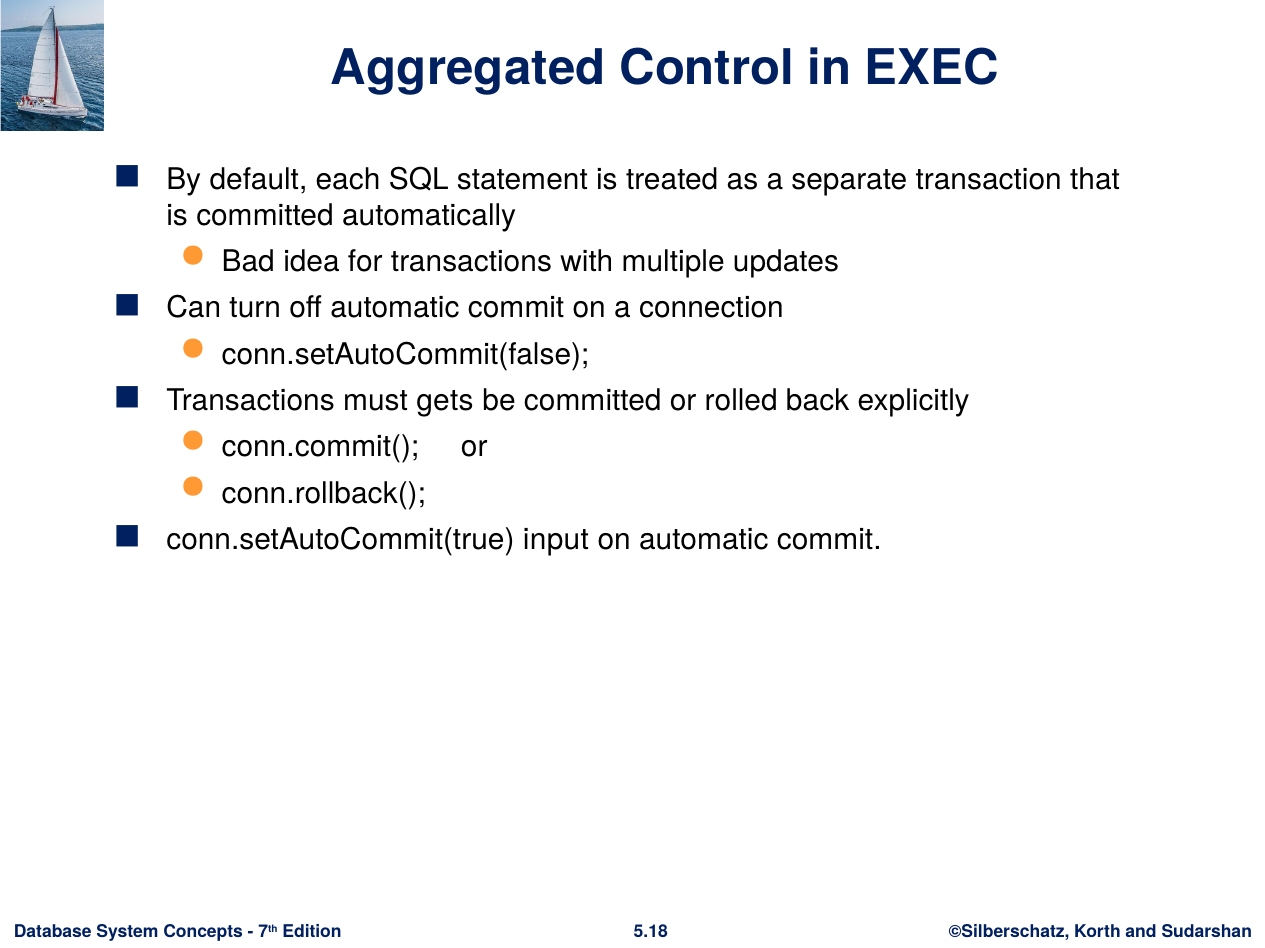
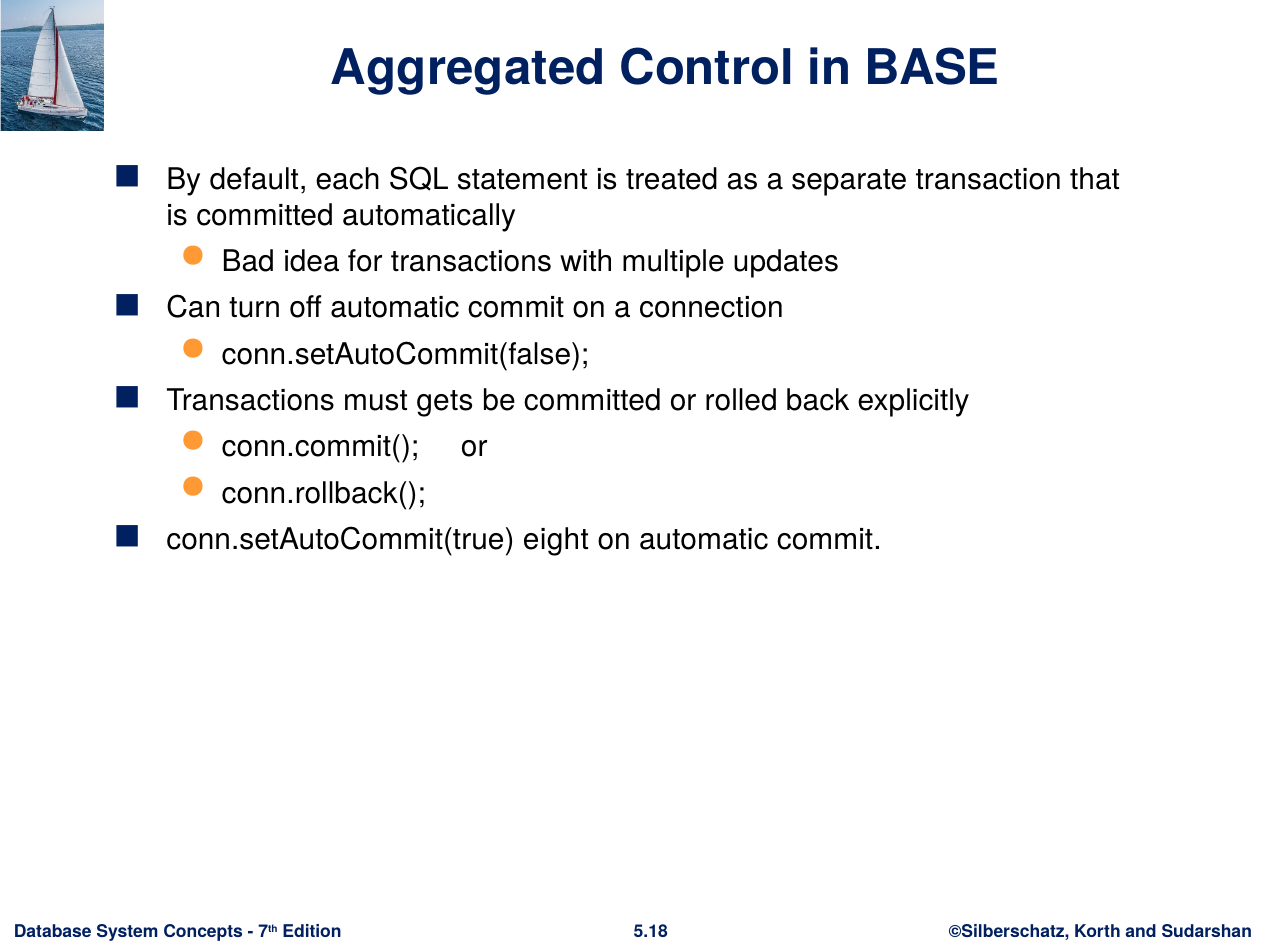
EXEC: EXEC -> BASE
input: input -> eight
